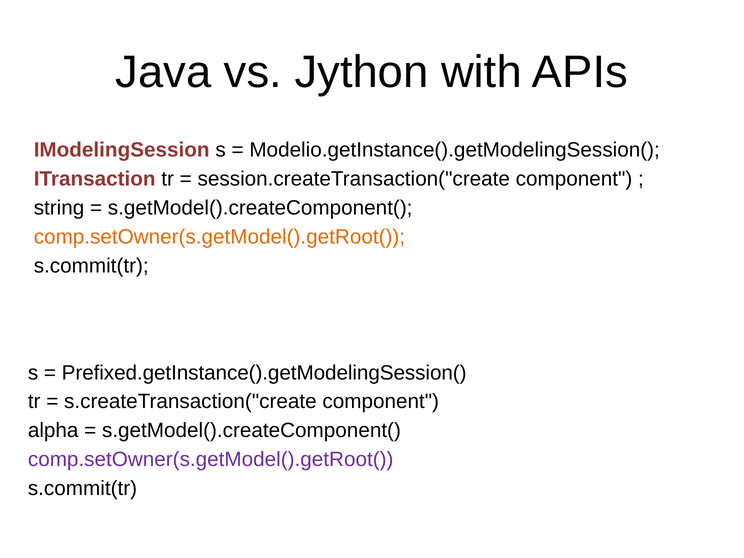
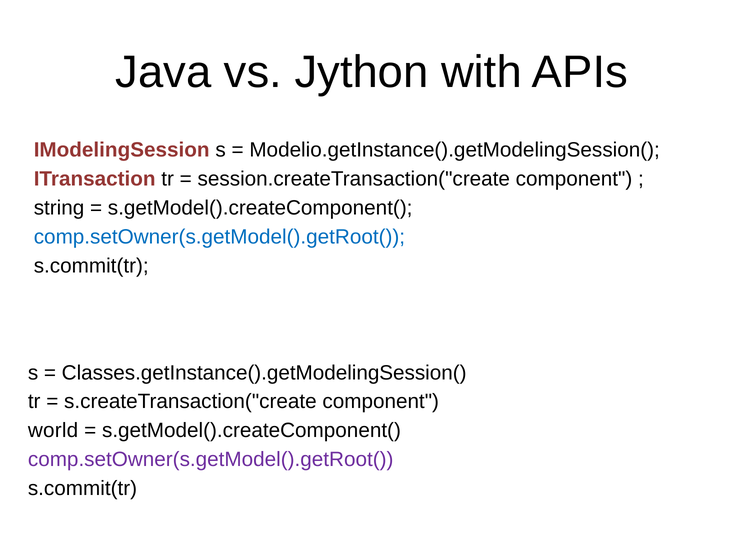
comp.setOwner(s.getModel().getRoot( at (219, 237) colour: orange -> blue
Prefixed.getInstance().getModelingSession(: Prefixed.getInstance().getModelingSession( -> Classes.getInstance().getModelingSession(
alpha: alpha -> world
